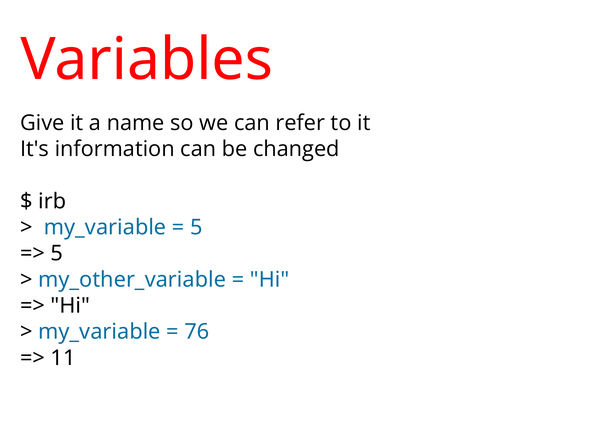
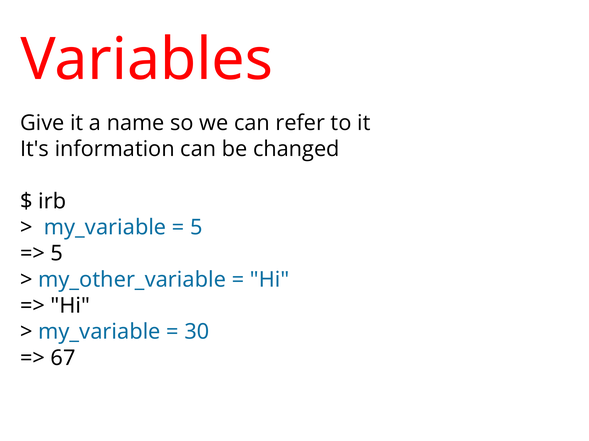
76: 76 -> 30
11: 11 -> 67
